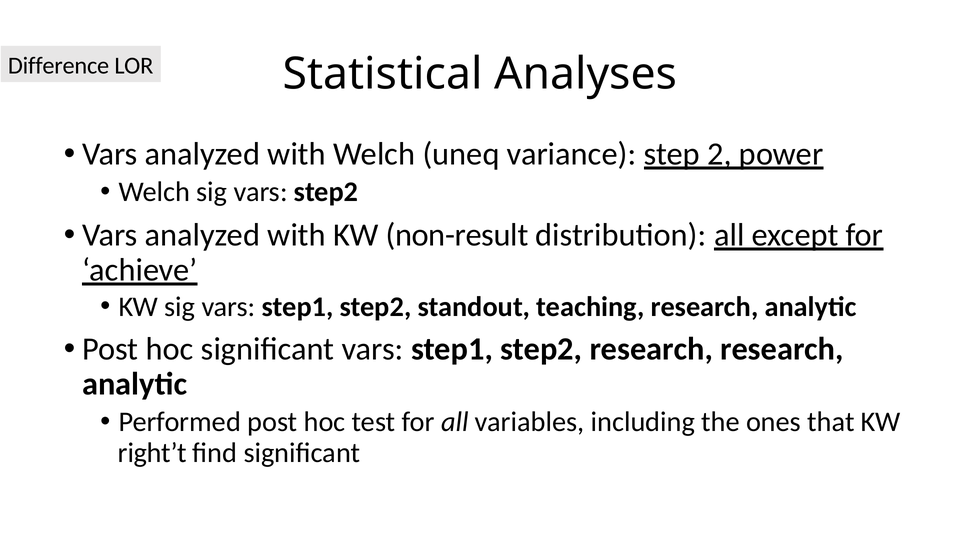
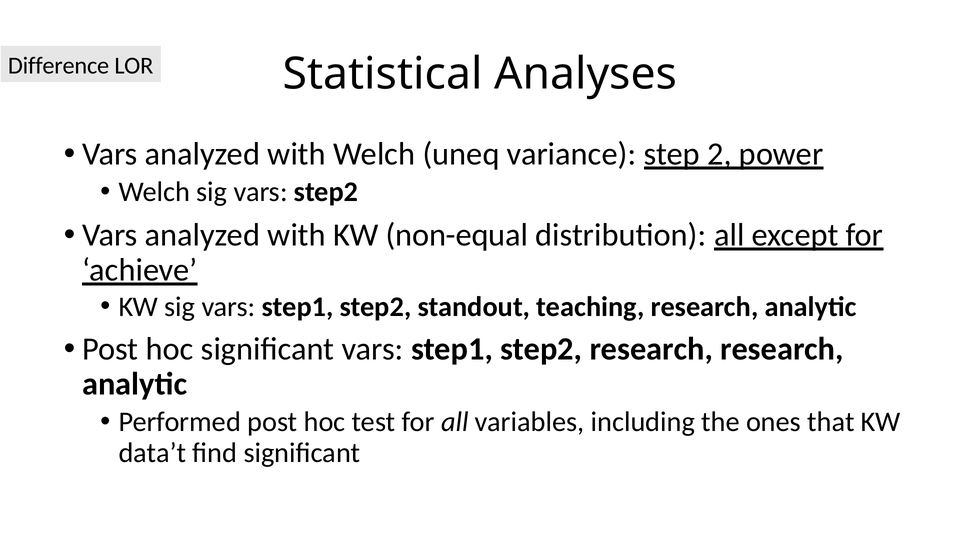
non-result: non-result -> non-equal
right’t: right’t -> data’t
